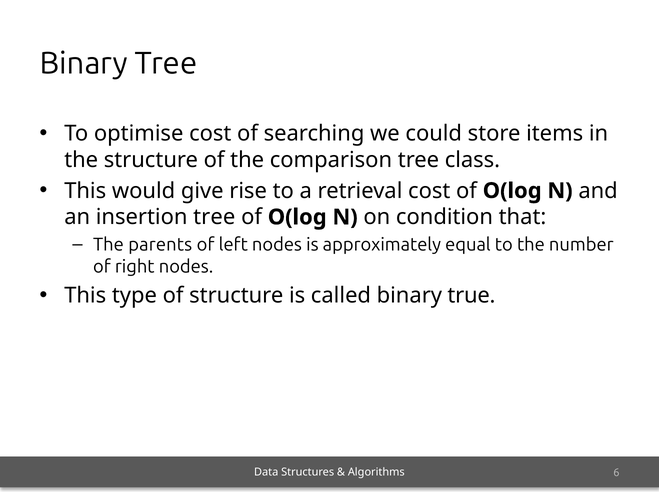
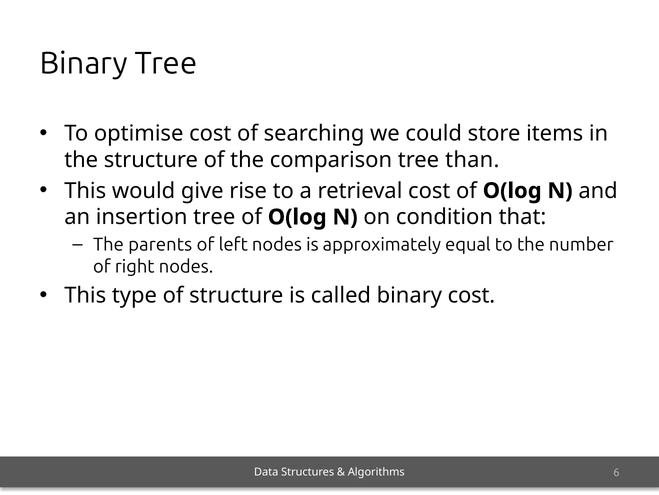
class: class -> than
binary true: true -> cost
